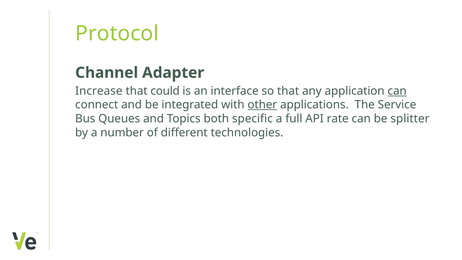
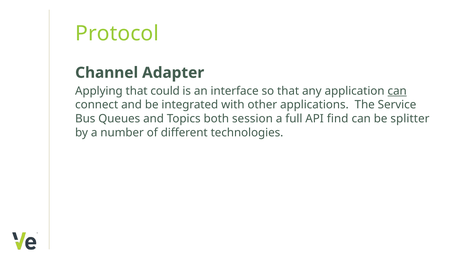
Increase: Increase -> Applying
other underline: present -> none
specific: specific -> session
rate: rate -> find
